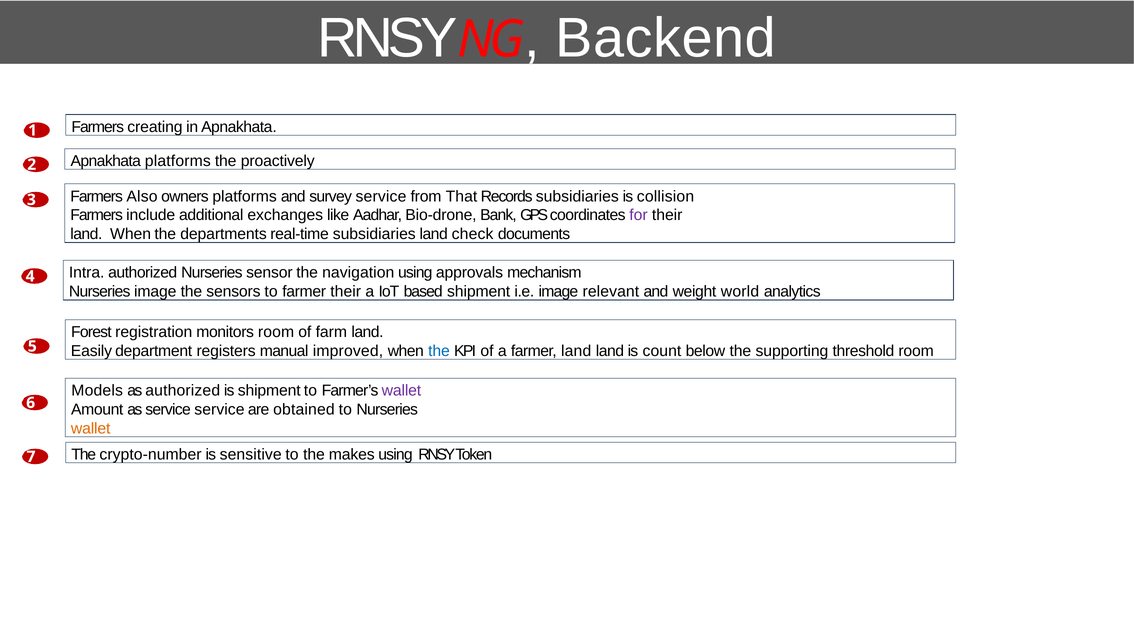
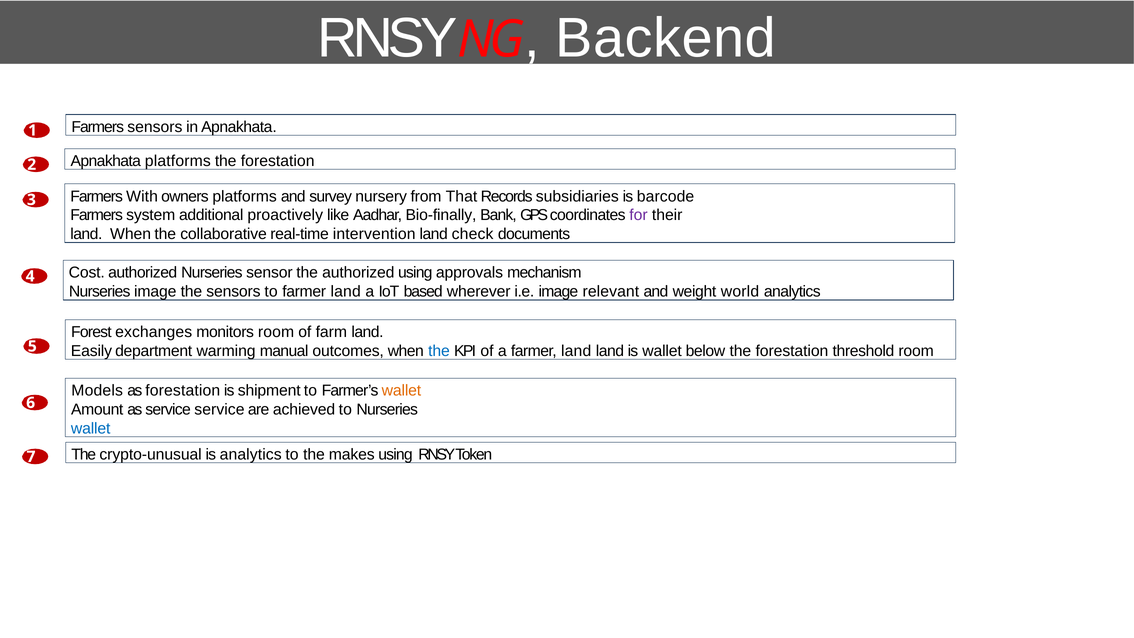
Farmers creating: creating -> sensors
proactively at (278, 161): proactively -> forestation
Also: Also -> With
survey service: service -> nursery
collision: collision -> barcode
include: include -> system
exchanges: exchanges -> proactively
Bio-drone: Bio-drone -> Bio-finally
departments: departments -> collaborative
real-time subsidiaries: subsidiaries -> intervention
Intra: Intra -> Cost
the navigation: navigation -> authorized
to farmer their: their -> land
based shipment: shipment -> wherever
registration: registration -> exchanges
registers: registers -> warming
improved: improved -> outcomes
is count: count -> wallet
below the supporting: supporting -> forestation
as authorized: authorized -> forestation
wallet at (401, 391) colour: purple -> orange
obtained: obtained -> achieved
wallet at (91, 428) colour: orange -> blue
crypto-number: crypto-number -> crypto-unusual
is sensitive: sensitive -> analytics
